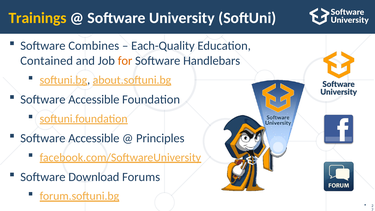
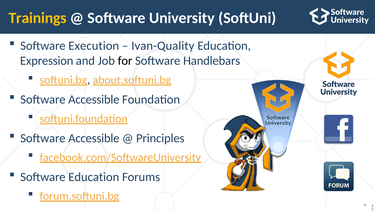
Combines: Combines -> Execution
Each-Quality: Each-Quality -> Ivan-Quality
Contained: Contained -> Expression
for colour: orange -> black
Software Download: Download -> Education
